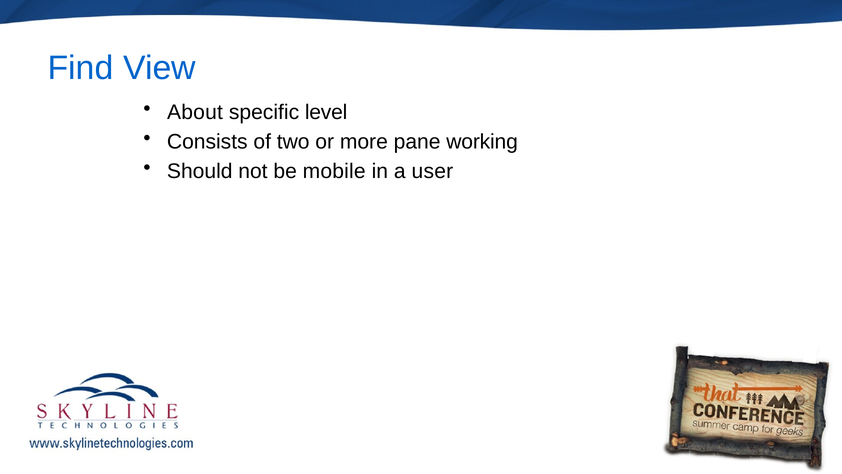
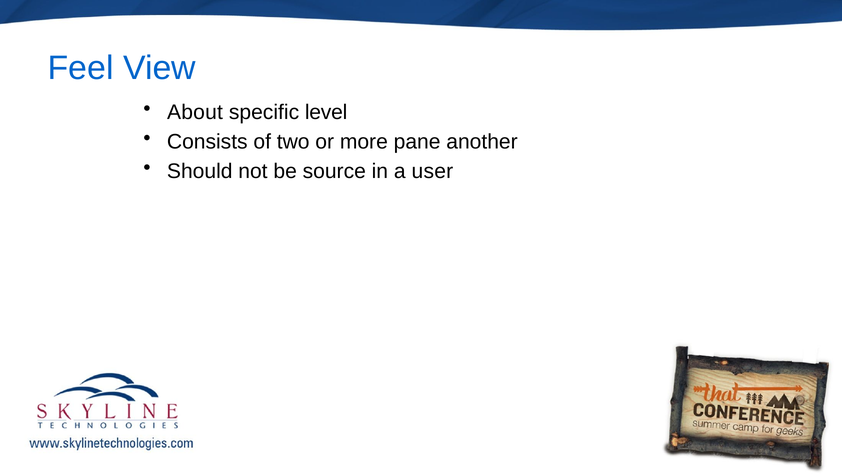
Find: Find -> Feel
working: working -> another
mobile: mobile -> source
